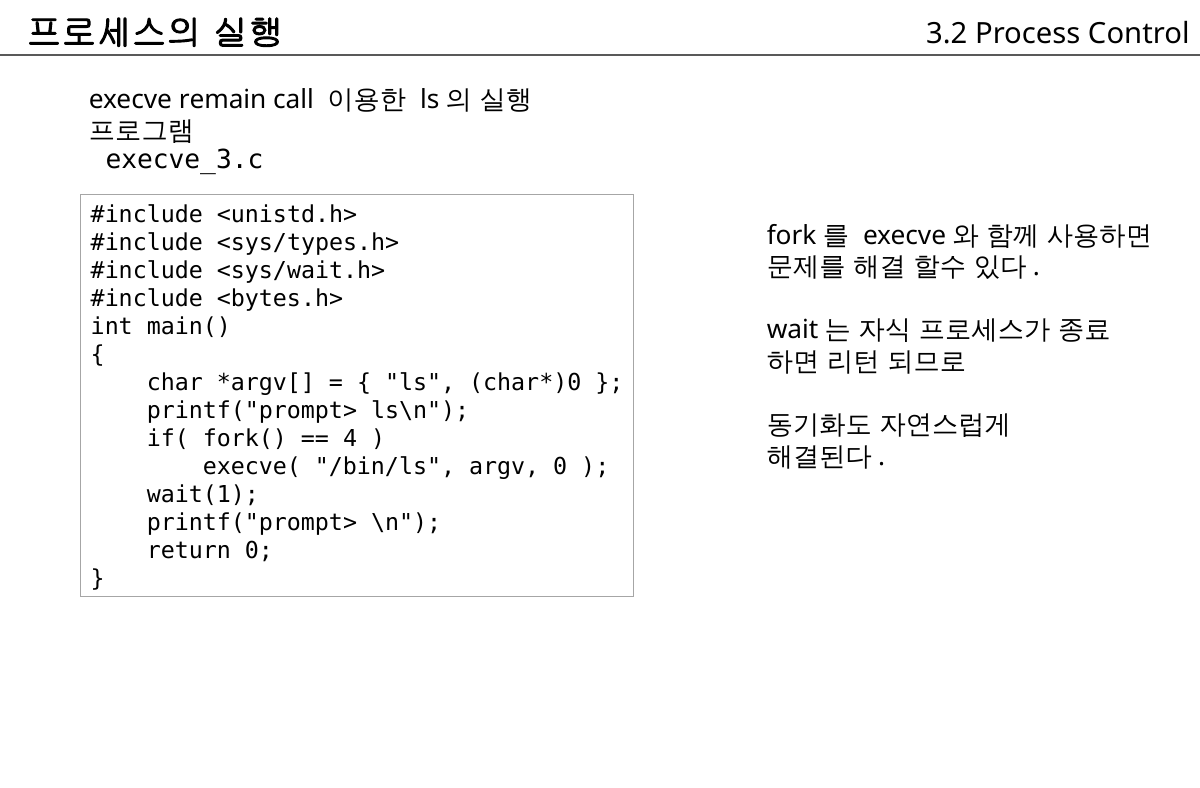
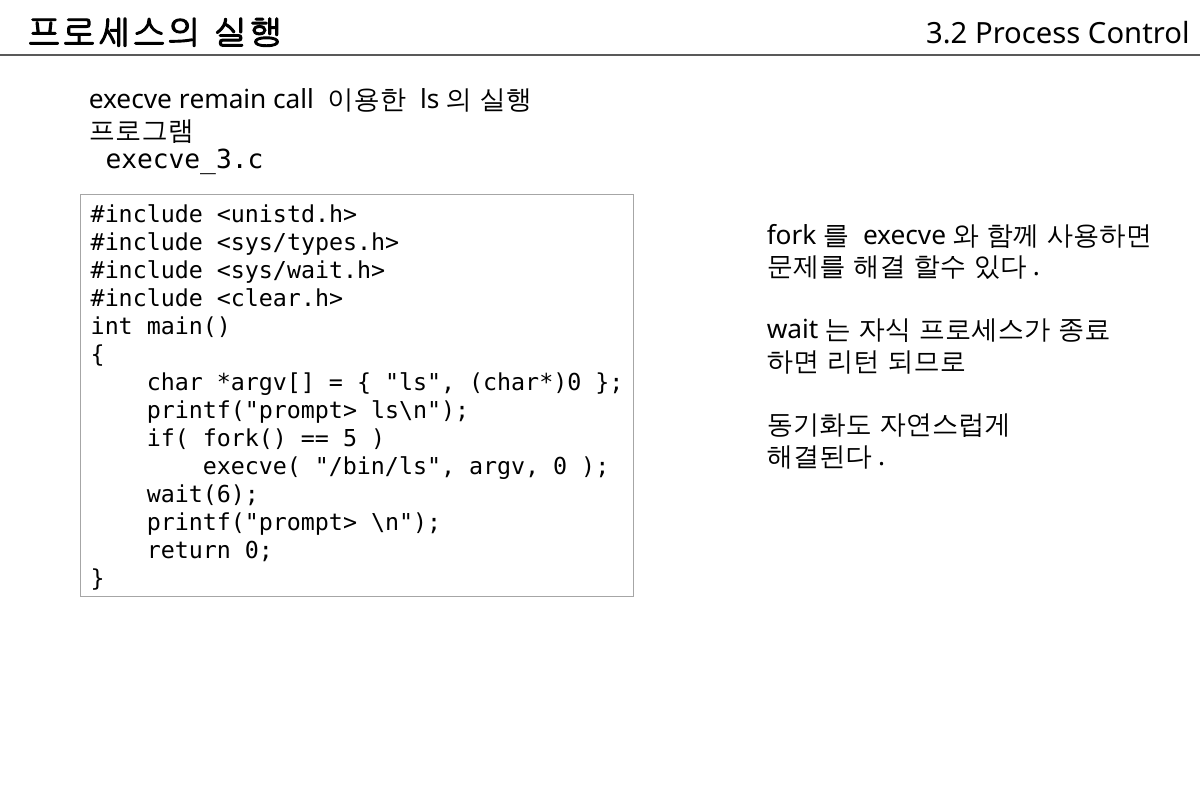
<bytes.h>: <bytes.h> -> <clear.h>
4: 4 -> 5
wait(1: wait(1 -> wait(6
